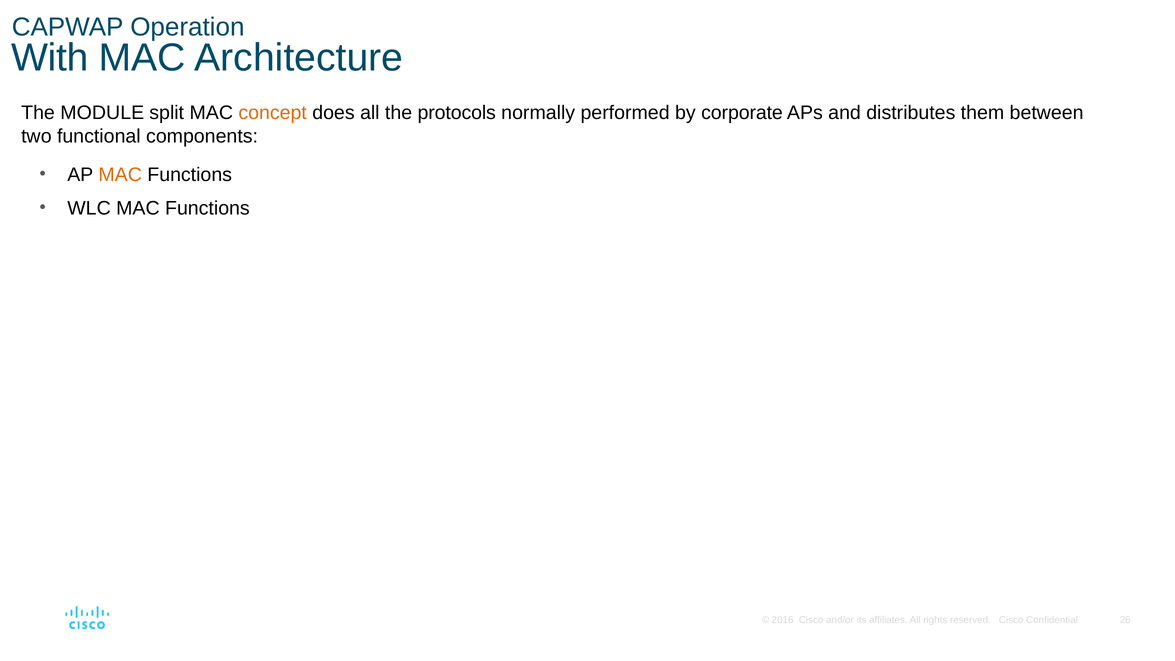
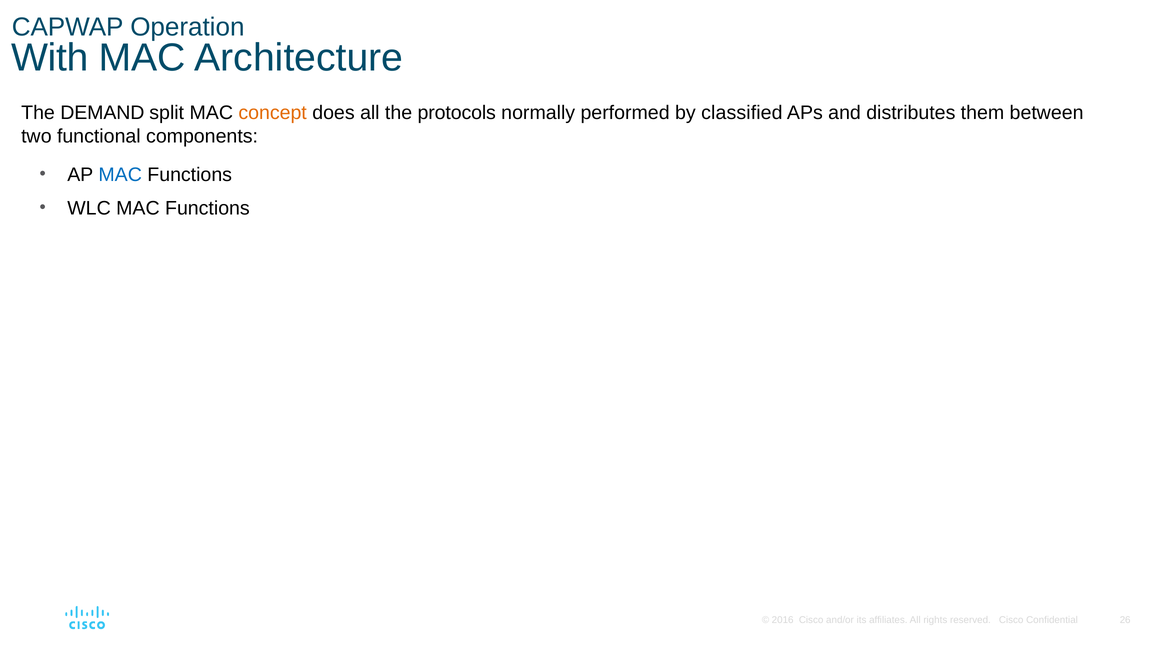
MODULE: MODULE -> DEMAND
corporate: corporate -> classified
MAC at (120, 175) colour: orange -> blue
